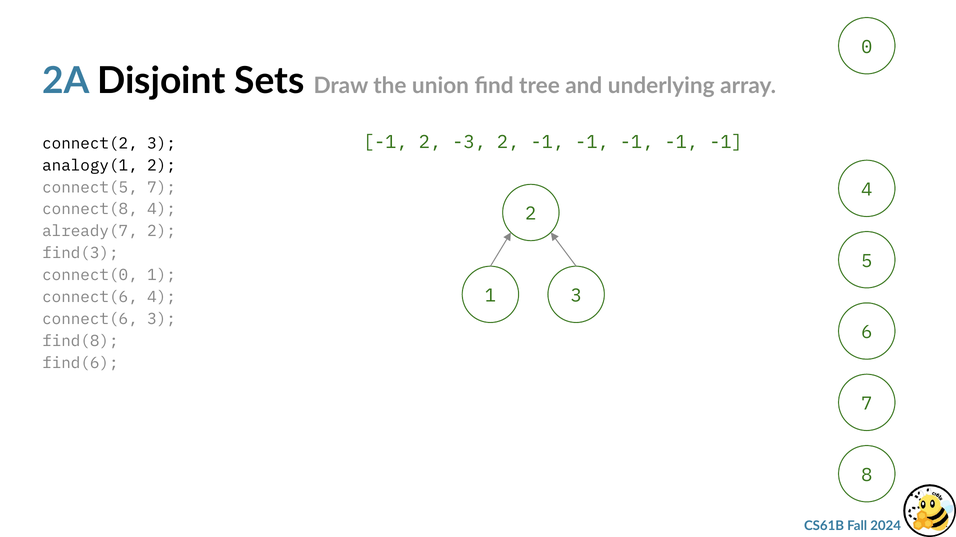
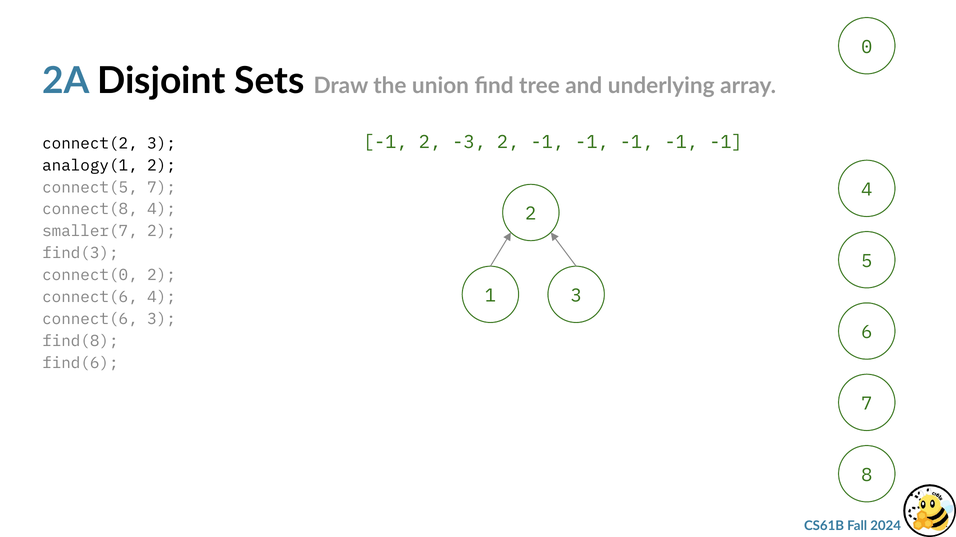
already(7: already(7 -> smaller(7
connect(0 1: 1 -> 2
